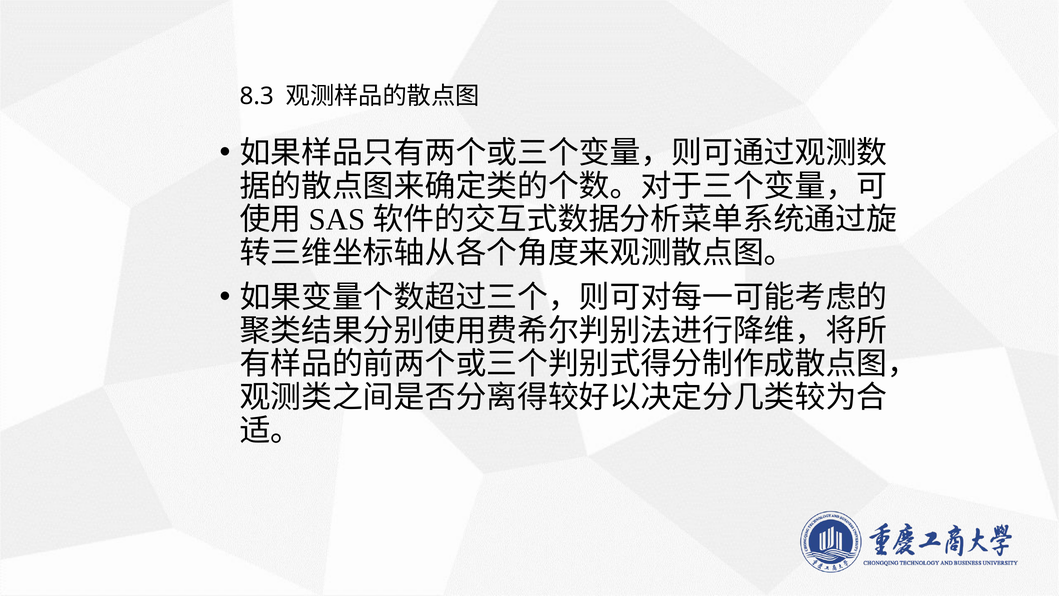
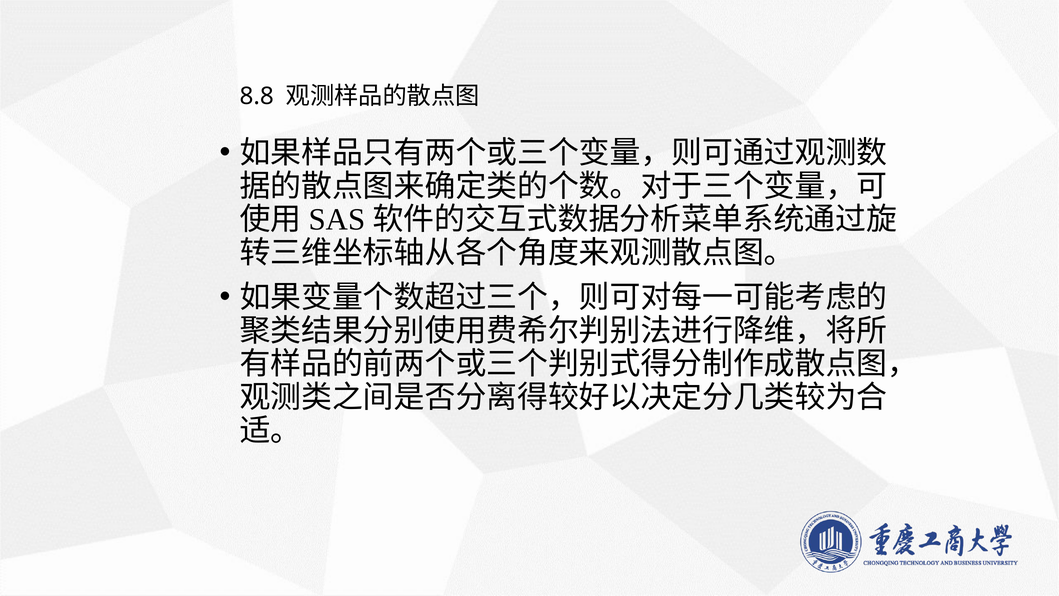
8.3: 8.3 -> 8.8
